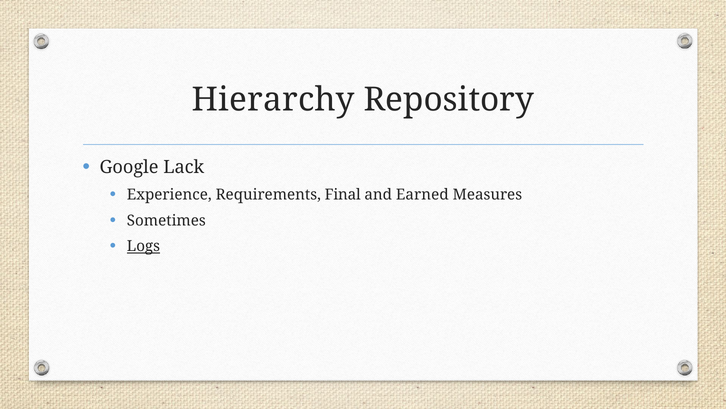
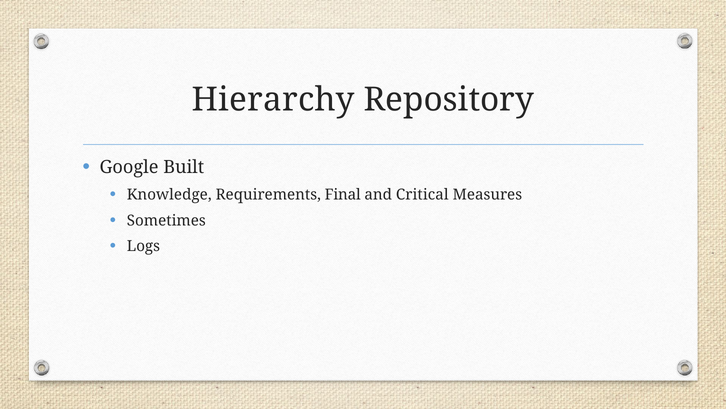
Lack: Lack -> Built
Experience: Experience -> Knowledge
Earned: Earned -> Critical
Logs underline: present -> none
